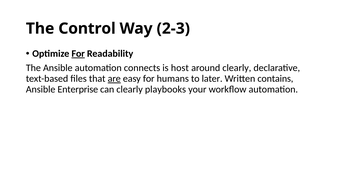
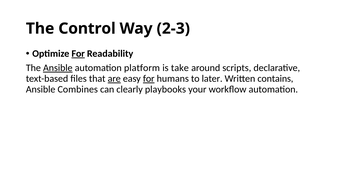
Ansible at (58, 68) underline: none -> present
connects: connects -> platform
host: host -> take
around clearly: clearly -> scripts
for at (149, 79) underline: none -> present
Enterprise: Enterprise -> Combines
